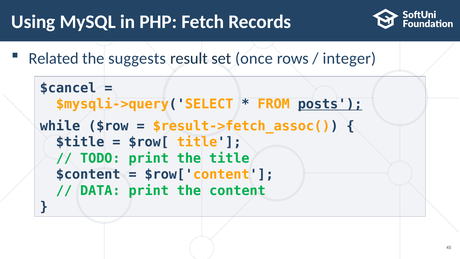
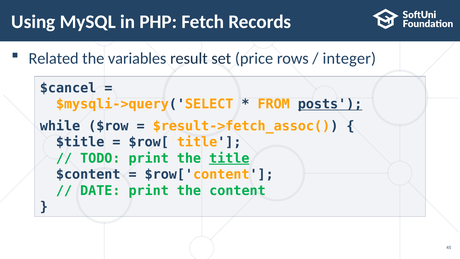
suggests: suggests -> variables
once: once -> price
title underline: none -> present
DATA: DATA -> DATE
